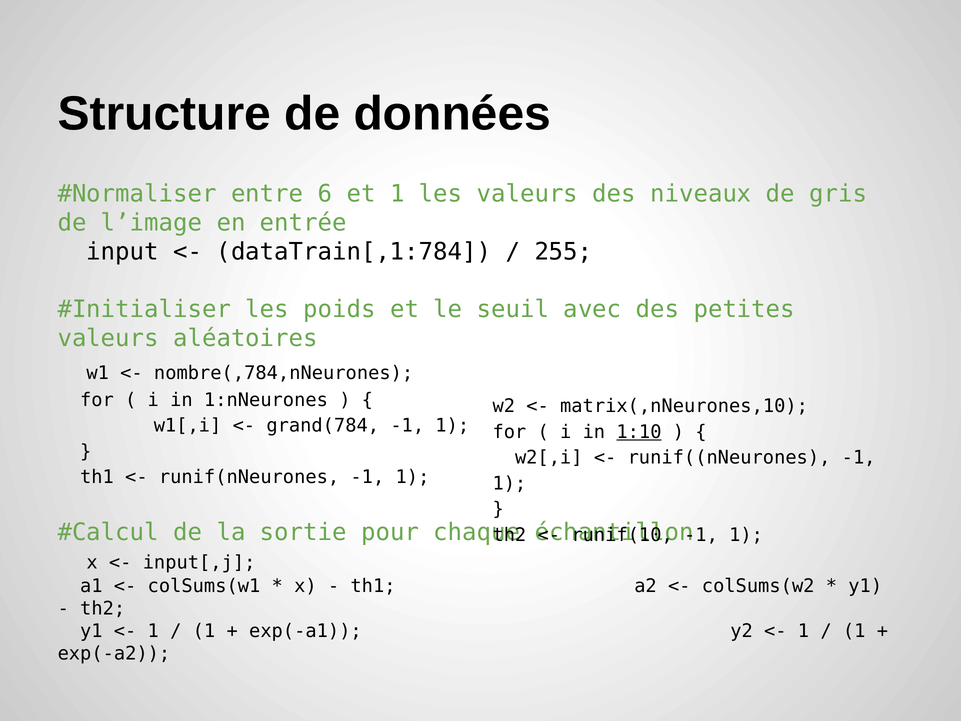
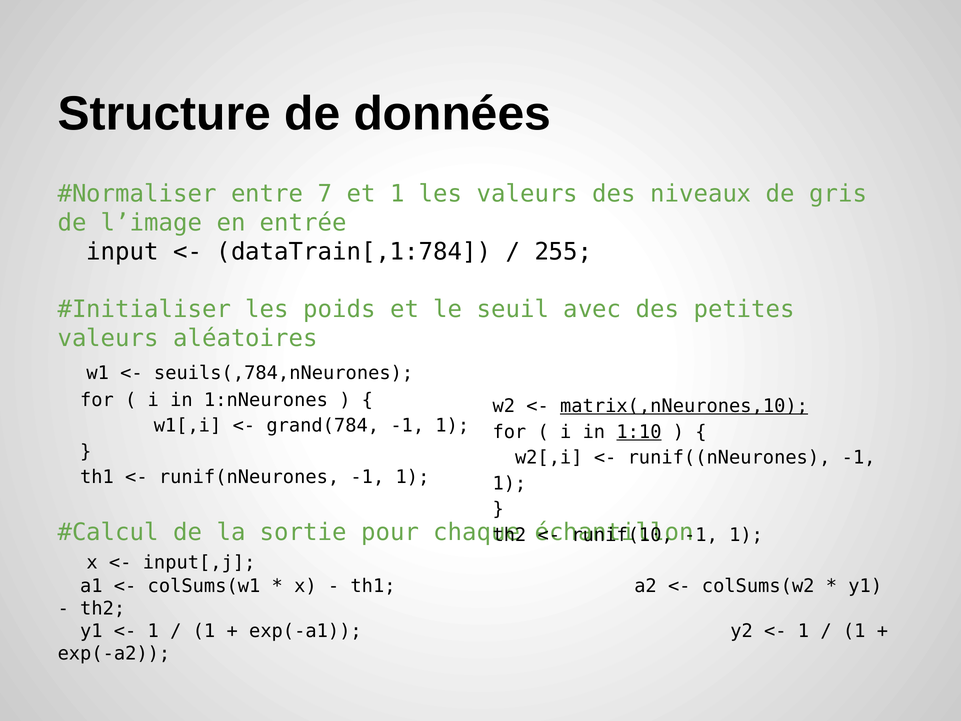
6: 6 -> 7
nombre(,784,nNeurones: nombre(,784,nNeurones -> seuils(,784,nNeurones
matrix(,nNeurones,10 underline: none -> present
